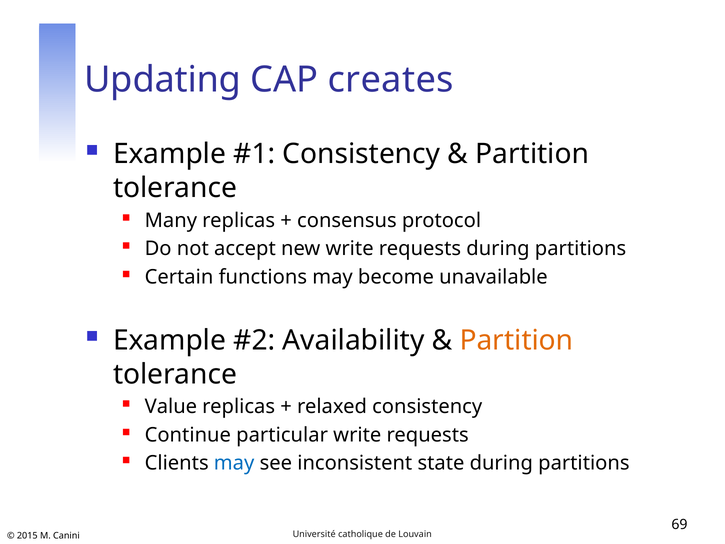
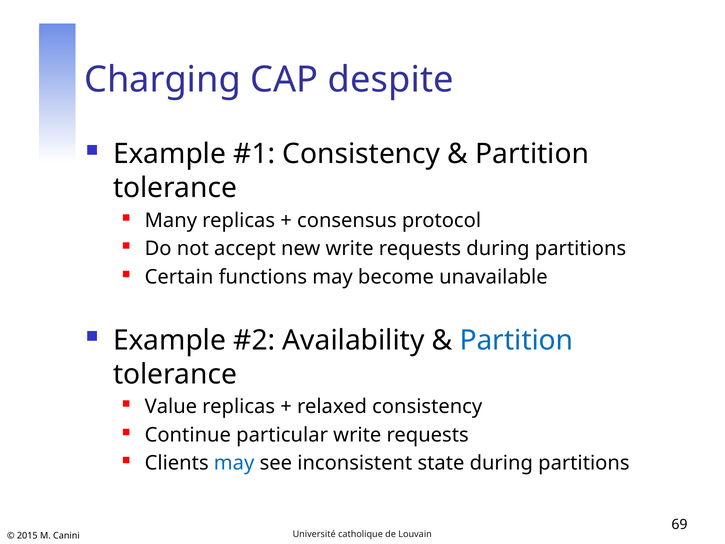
Updating: Updating -> Charging
creates: creates -> despite
Partition at (517, 340) colour: orange -> blue
